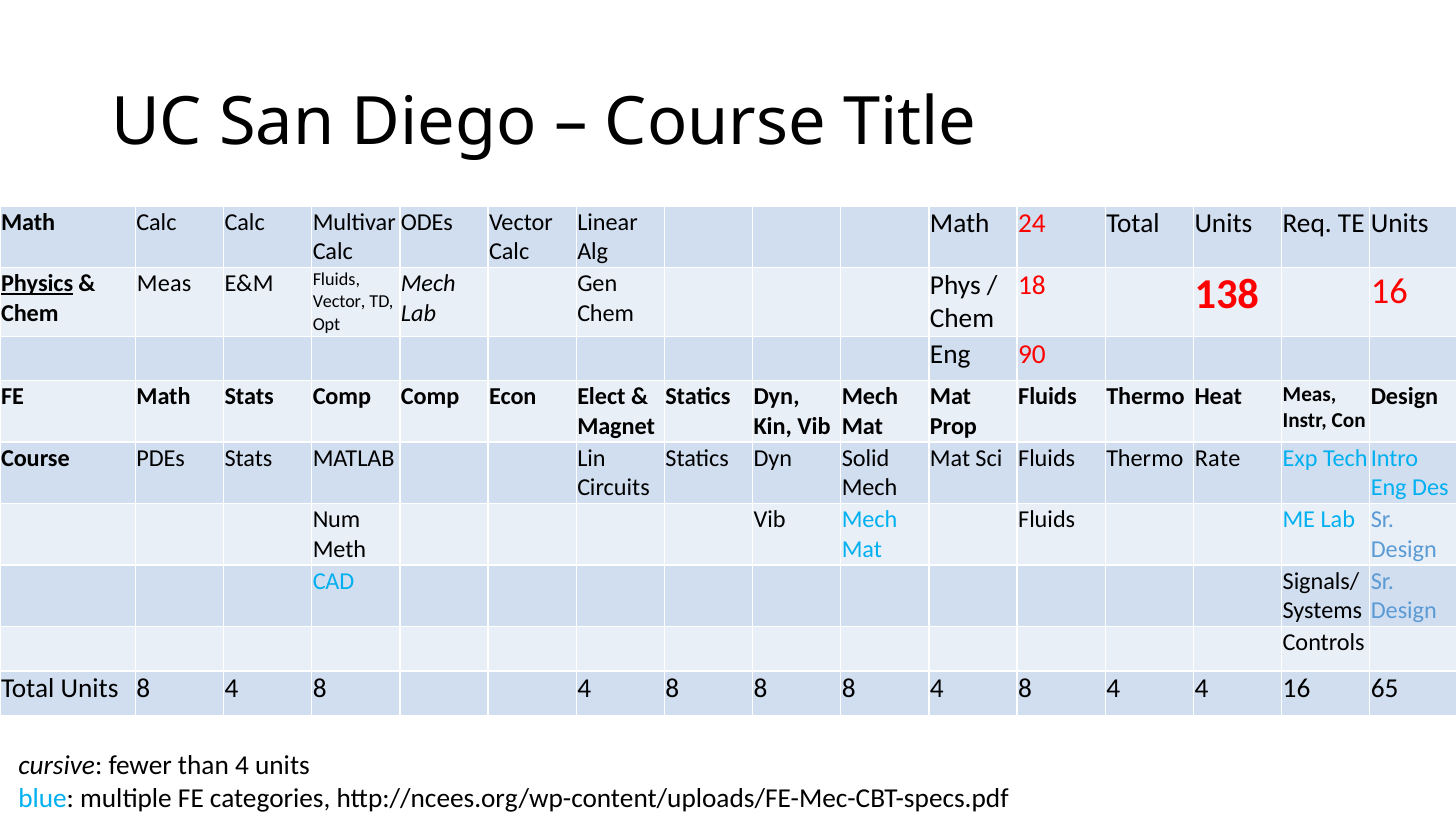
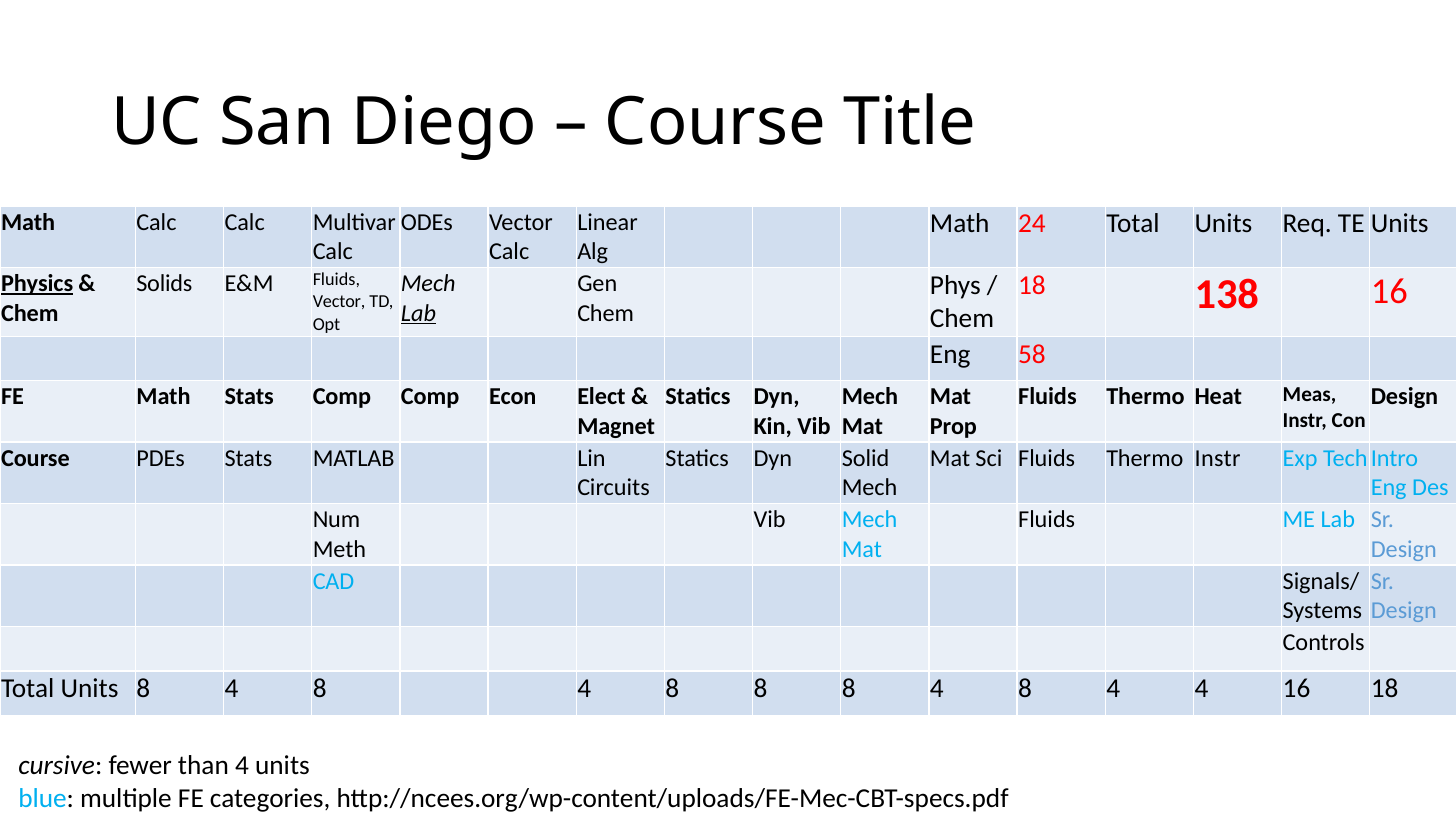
Meas at (164, 284): Meas -> Solids
Lab at (418, 313) underline: none -> present
90: 90 -> 58
Thermo Rate: Rate -> Instr
16 65: 65 -> 18
